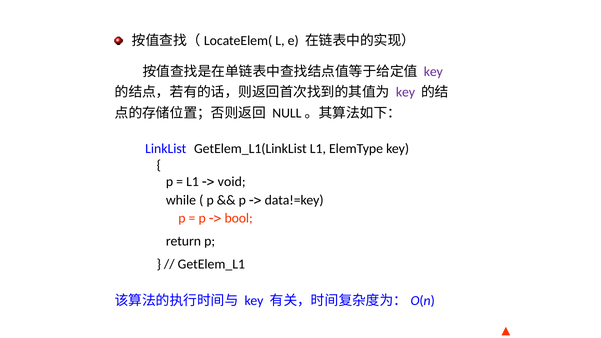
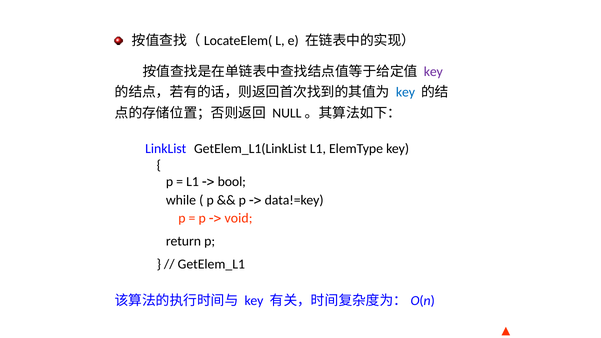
key at (405, 92) colour: purple -> blue
void: void -> bool
bool: bool -> void
